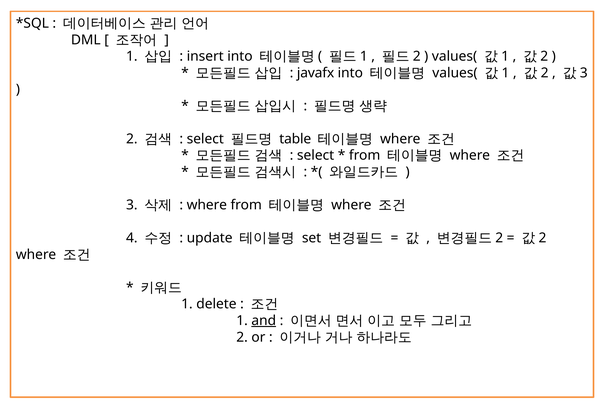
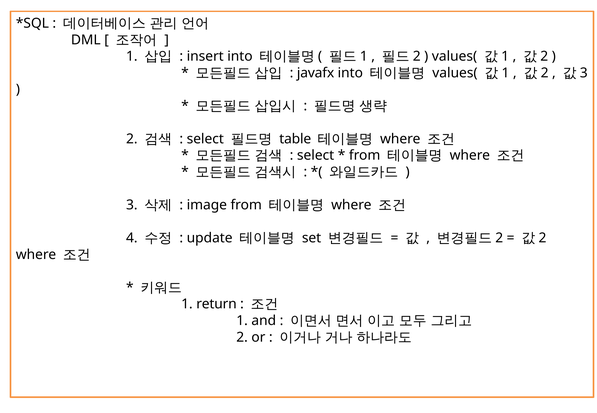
where at (207, 205): where -> image
delete: delete -> return
and underline: present -> none
